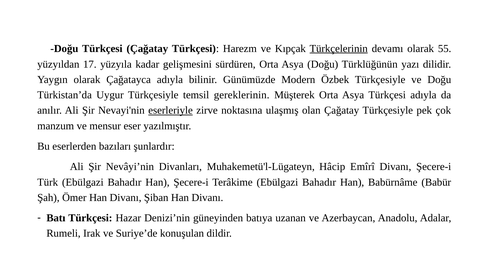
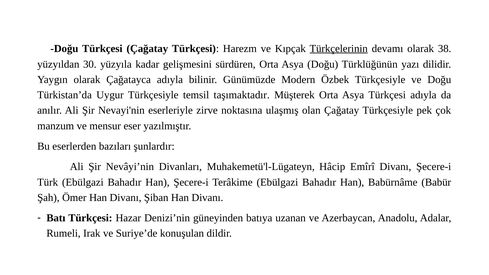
55: 55 -> 38
17: 17 -> 30
gereklerinin: gereklerinin -> taşımaktadır
eserleriyle underline: present -> none
